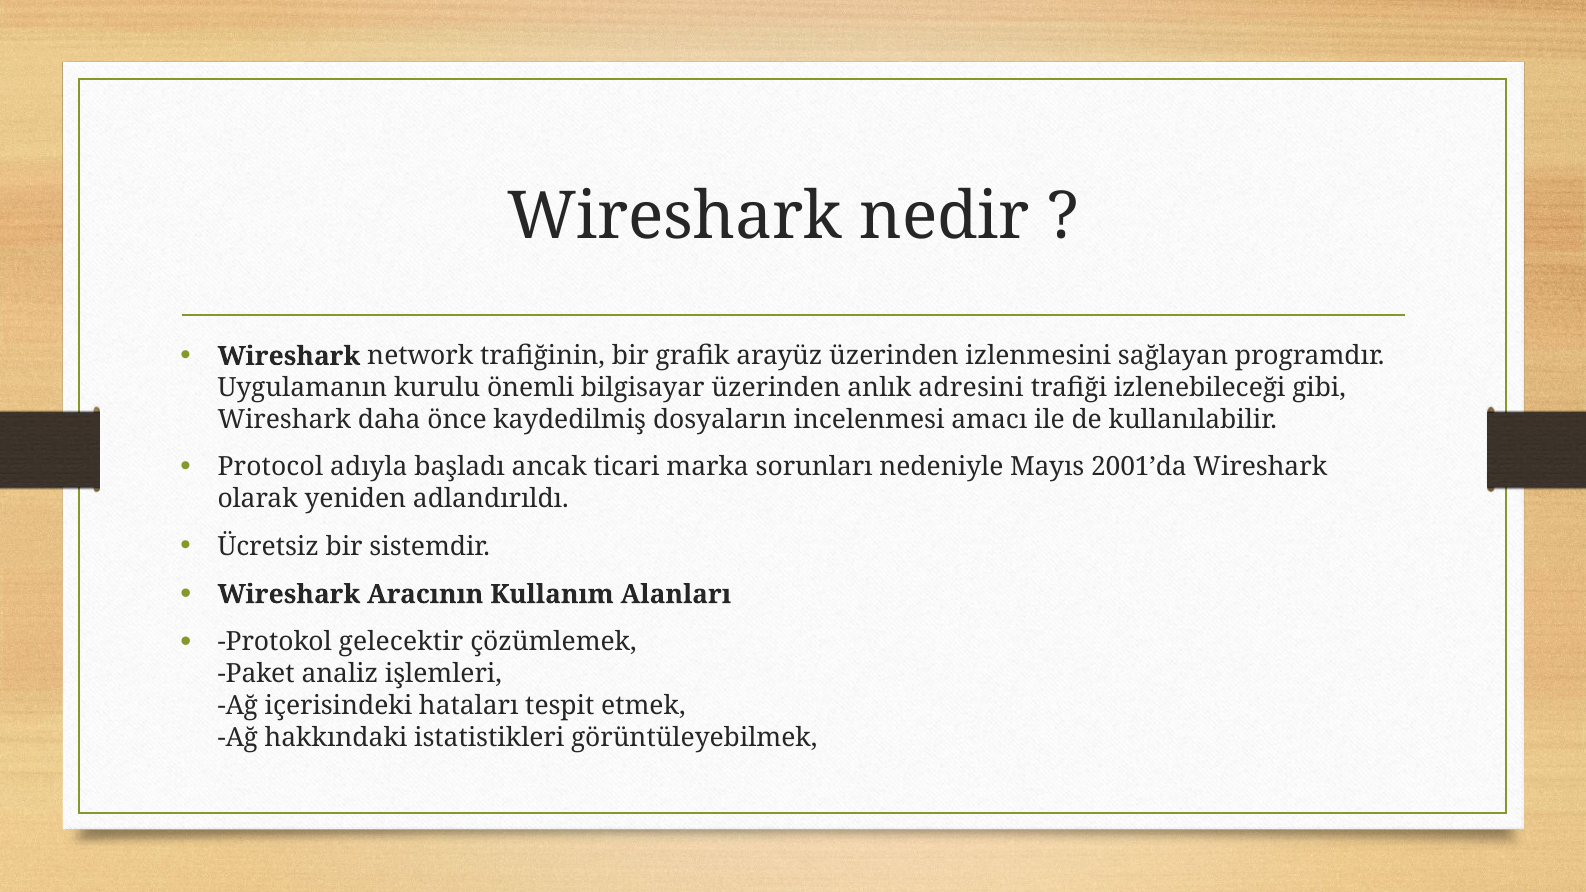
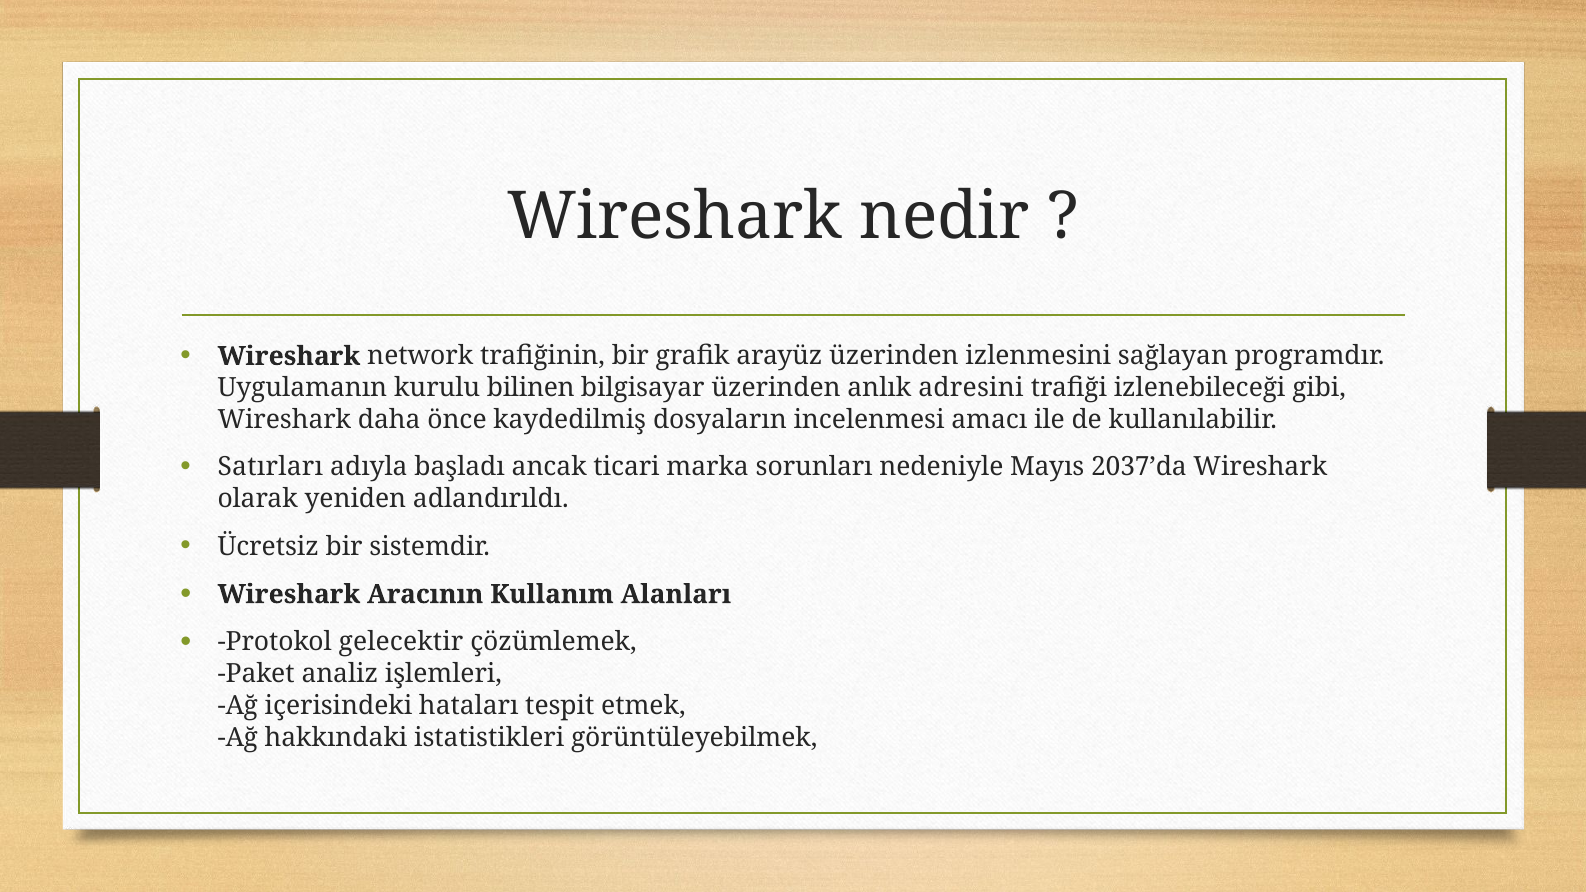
önemli: önemli -> bilinen
Protocol: Protocol -> Satırları
2001’da: 2001’da -> 2037’da
